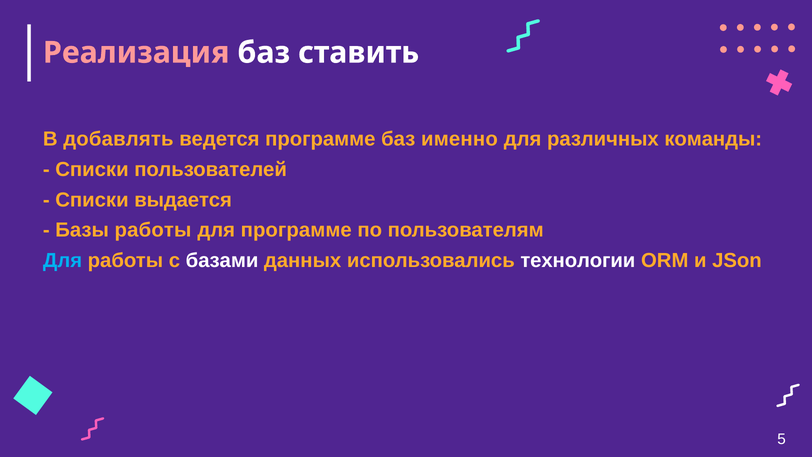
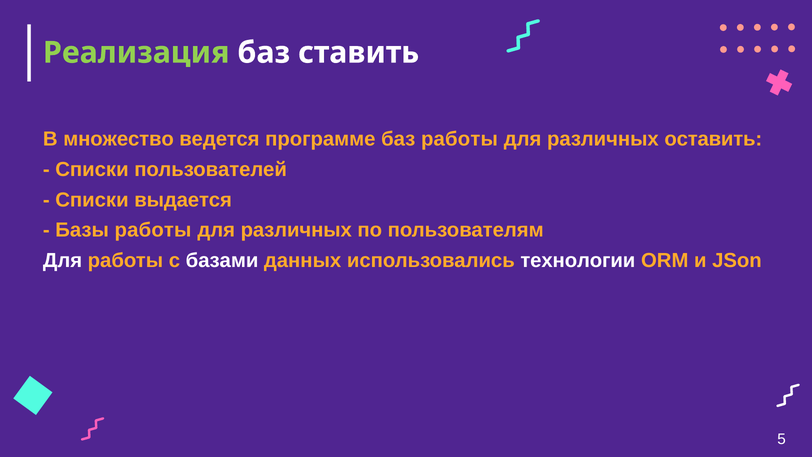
Реализация colour: pink -> light green
добавлять: добавлять -> множество
баз именно: именно -> работы
команды: команды -> оставить
программе at (296, 230): программе -> различных
Для at (63, 260) colour: light blue -> white
